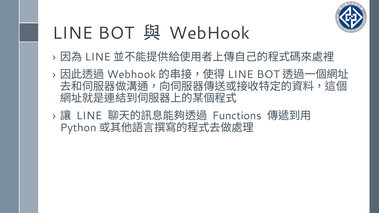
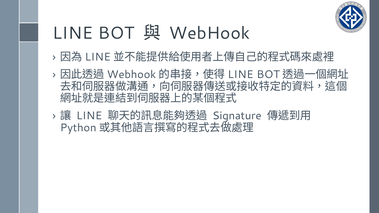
Functions: Functions -> Signature
